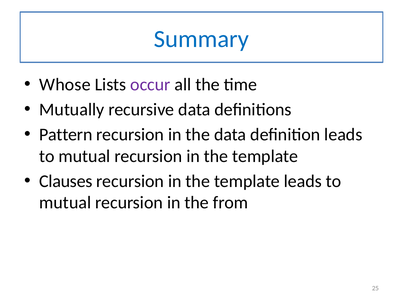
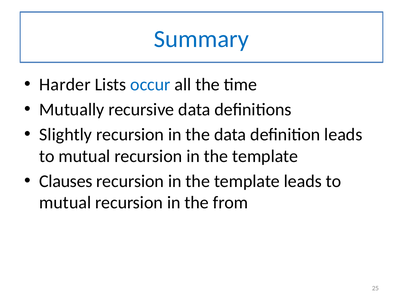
Whose: Whose -> Harder
occur colour: purple -> blue
Pattern: Pattern -> Slightly
